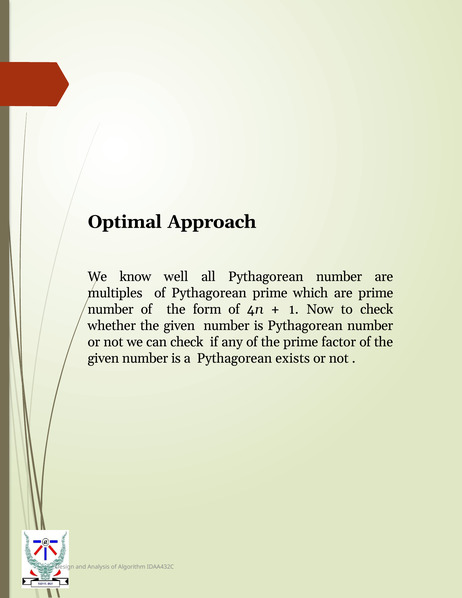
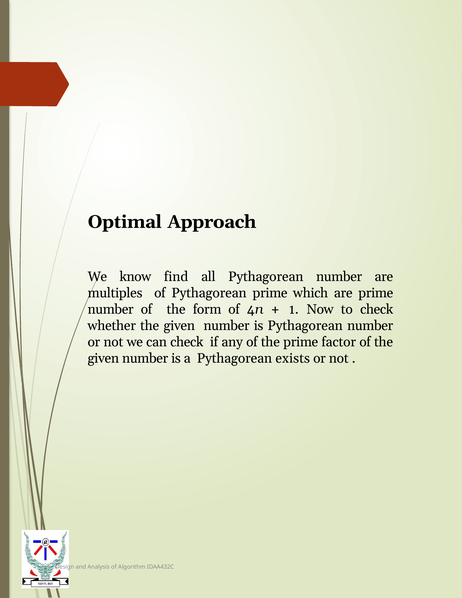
well: well -> find
